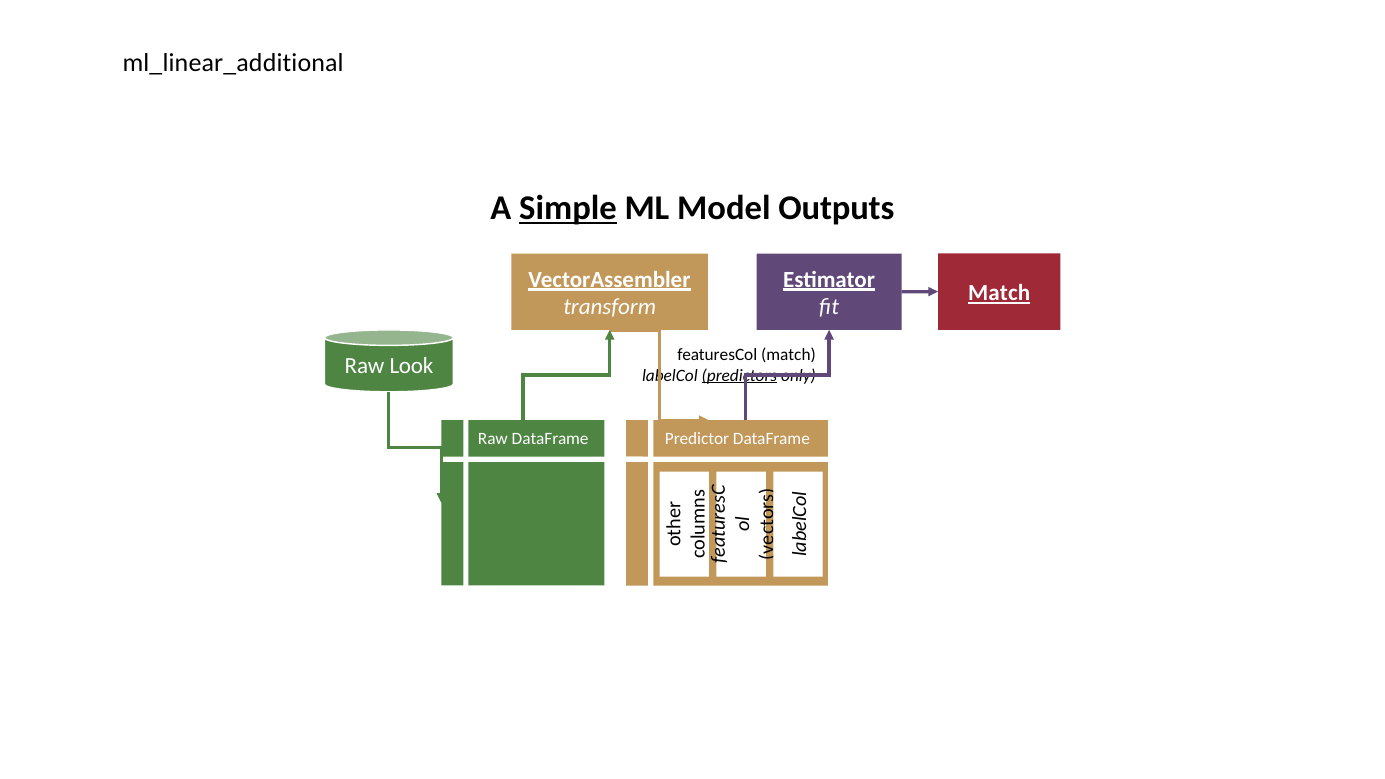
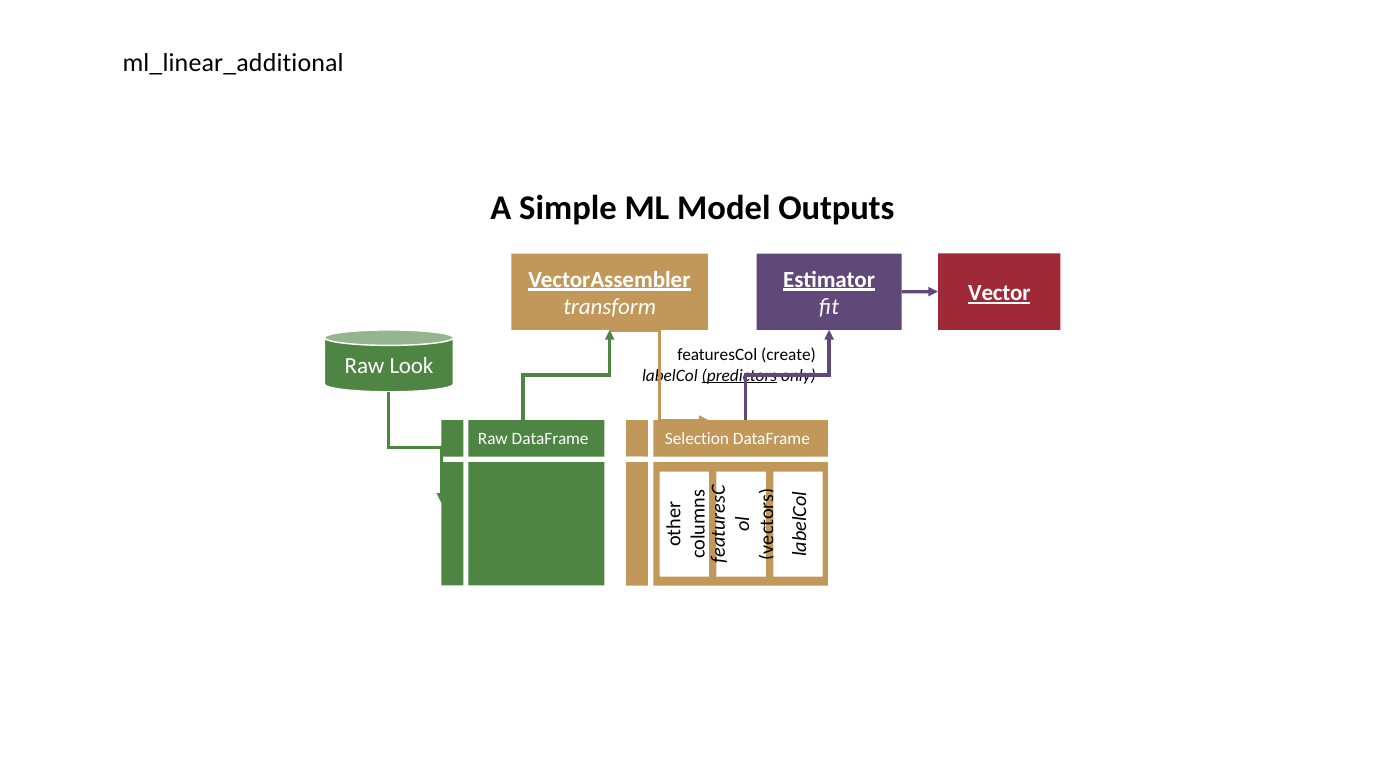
Simple underline: present -> none
Match at (999, 293): Match -> Vector
featuresCol match: match -> create
Predictor: Predictor -> Selection
